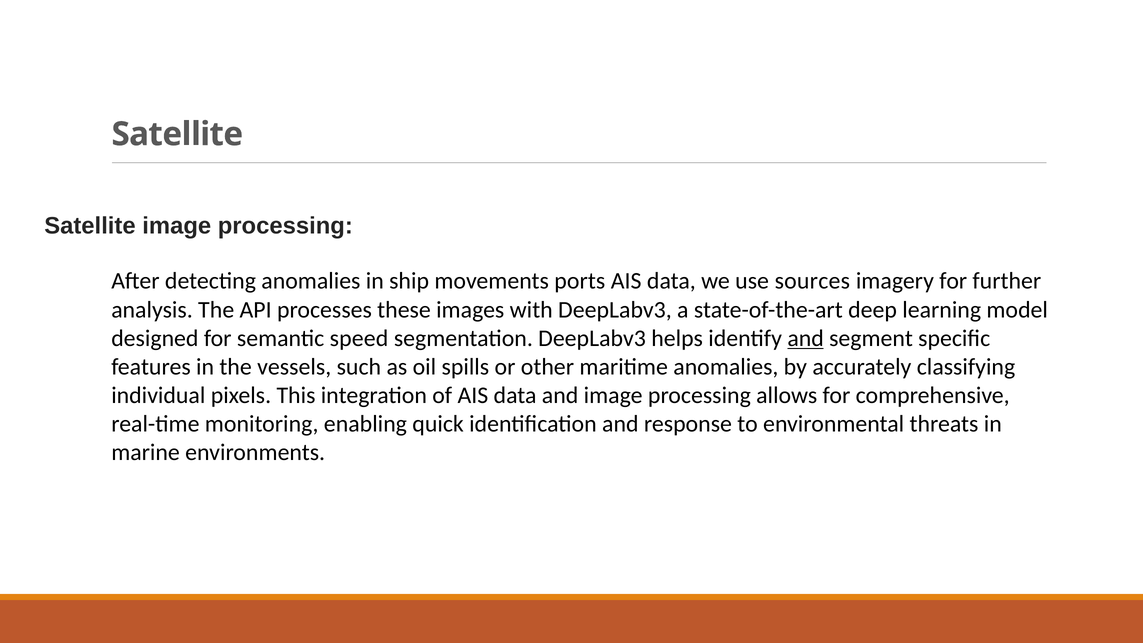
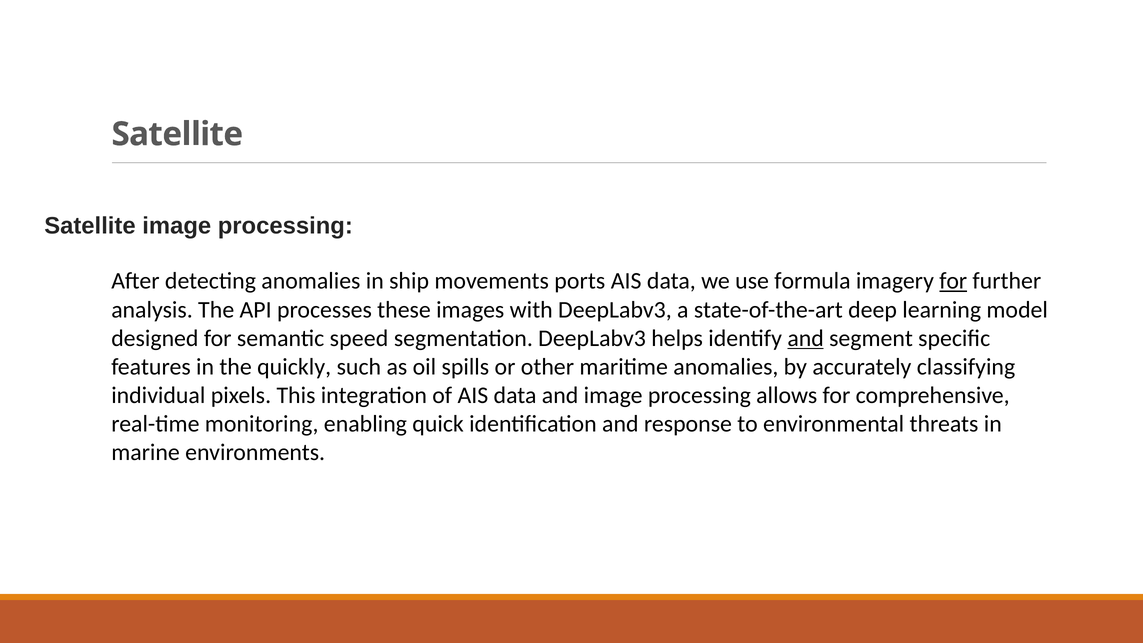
sources: sources -> formula
for at (953, 281) underline: none -> present
vessels: vessels -> quickly
